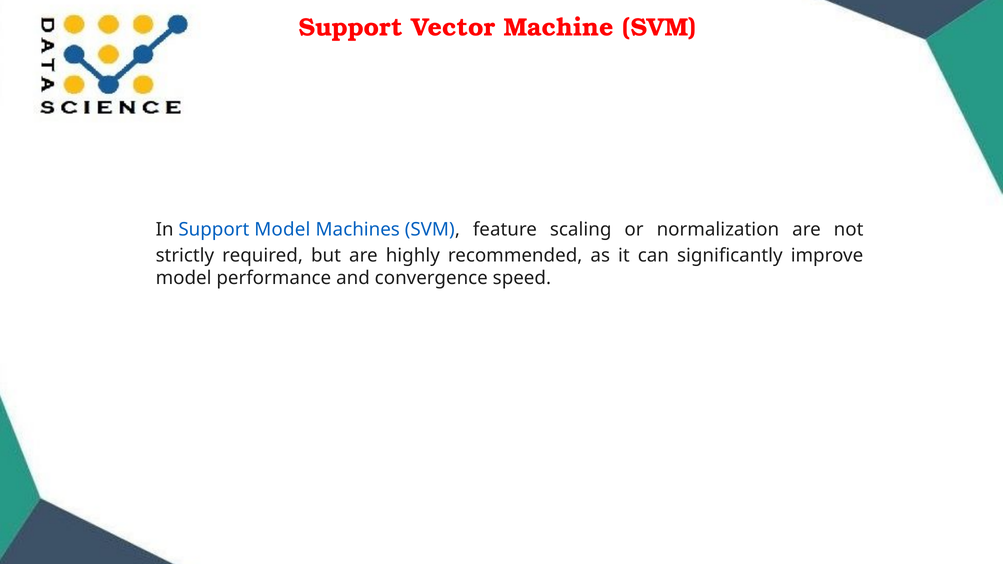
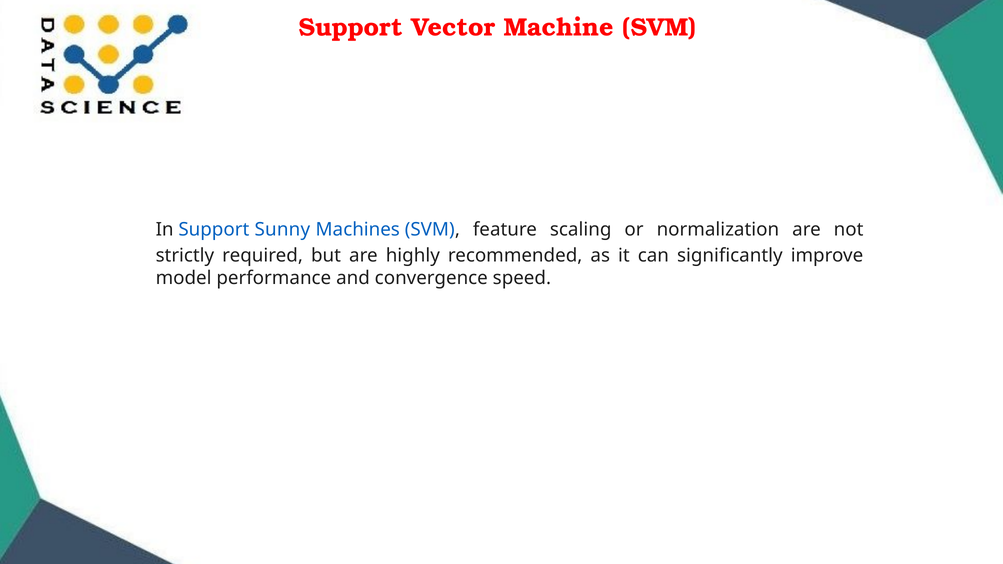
Support Model: Model -> Sunny
